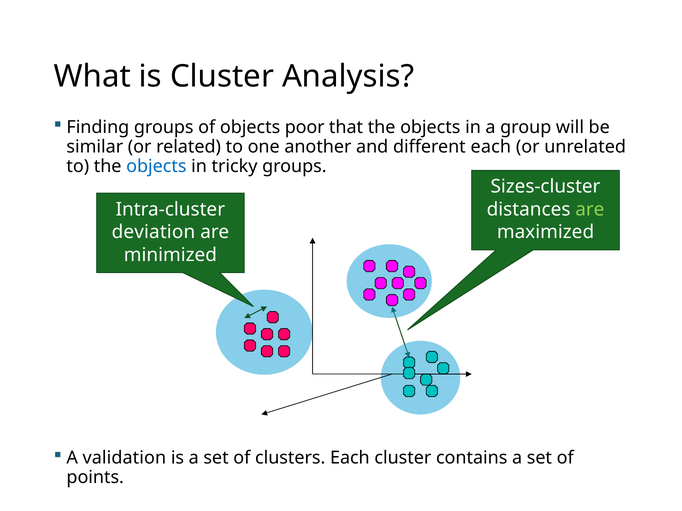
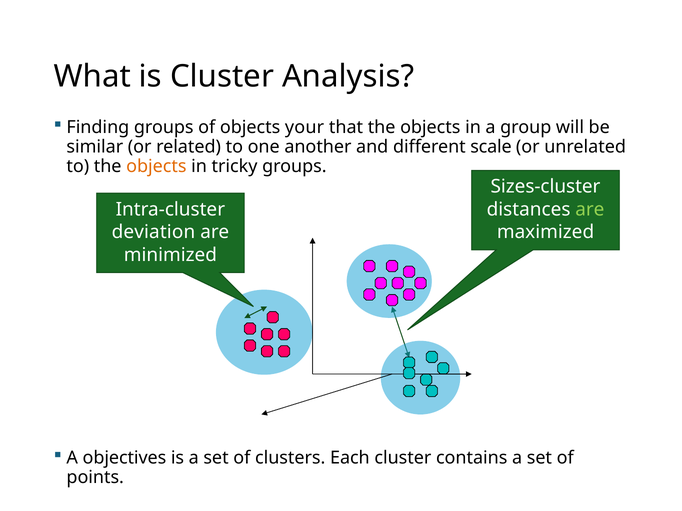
poor: poor -> your
different each: each -> scale
objects at (156, 167) colour: blue -> orange
validation: validation -> objectives
